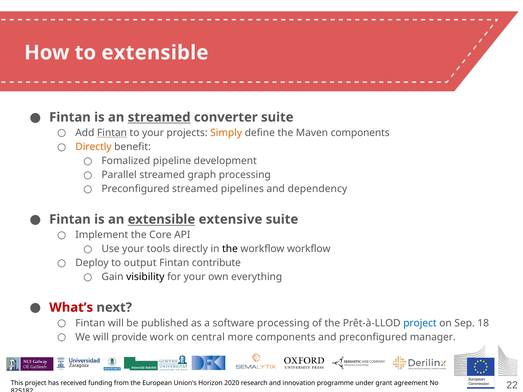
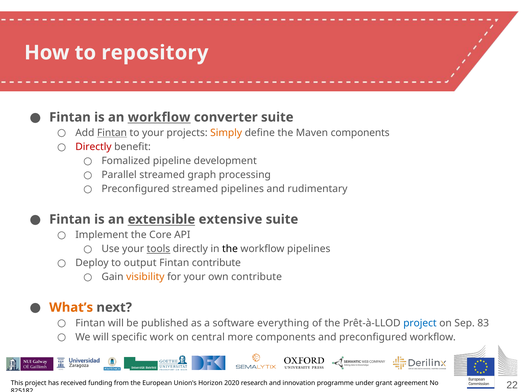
to extensible: extensible -> repository
an streamed: streamed -> workflow
Directly at (93, 147) colour: orange -> red
dependency: dependency -> rudimentary
tools underline: none -> present
workflow workflow: workflow -> pipelines
visibility colour: black -> orange
own everything: everything -> contribute
What’s colour: red -> orange
software processing: processing -> everything
18: 18 -> 83
provide: provide -> specific
preconfigured manager: manager -> workflow
